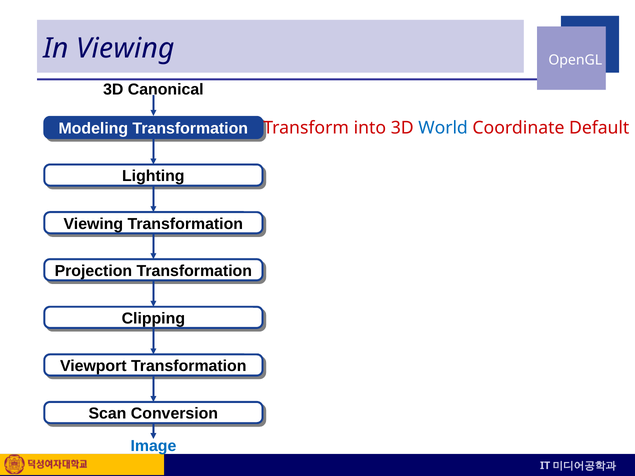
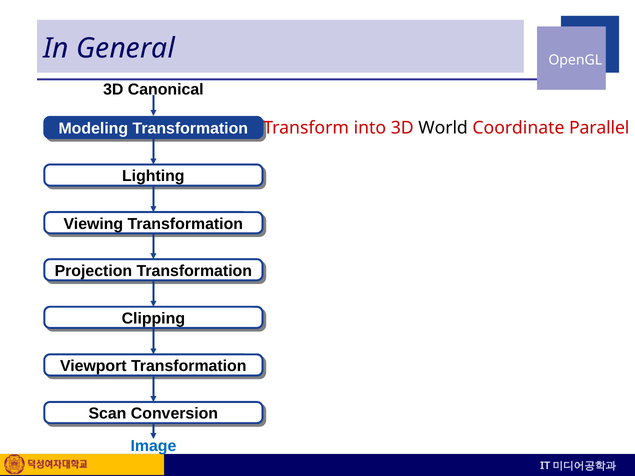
In Viewing: Viewing -> General
World colour: blue -> black
Default: Default -> Parallel
